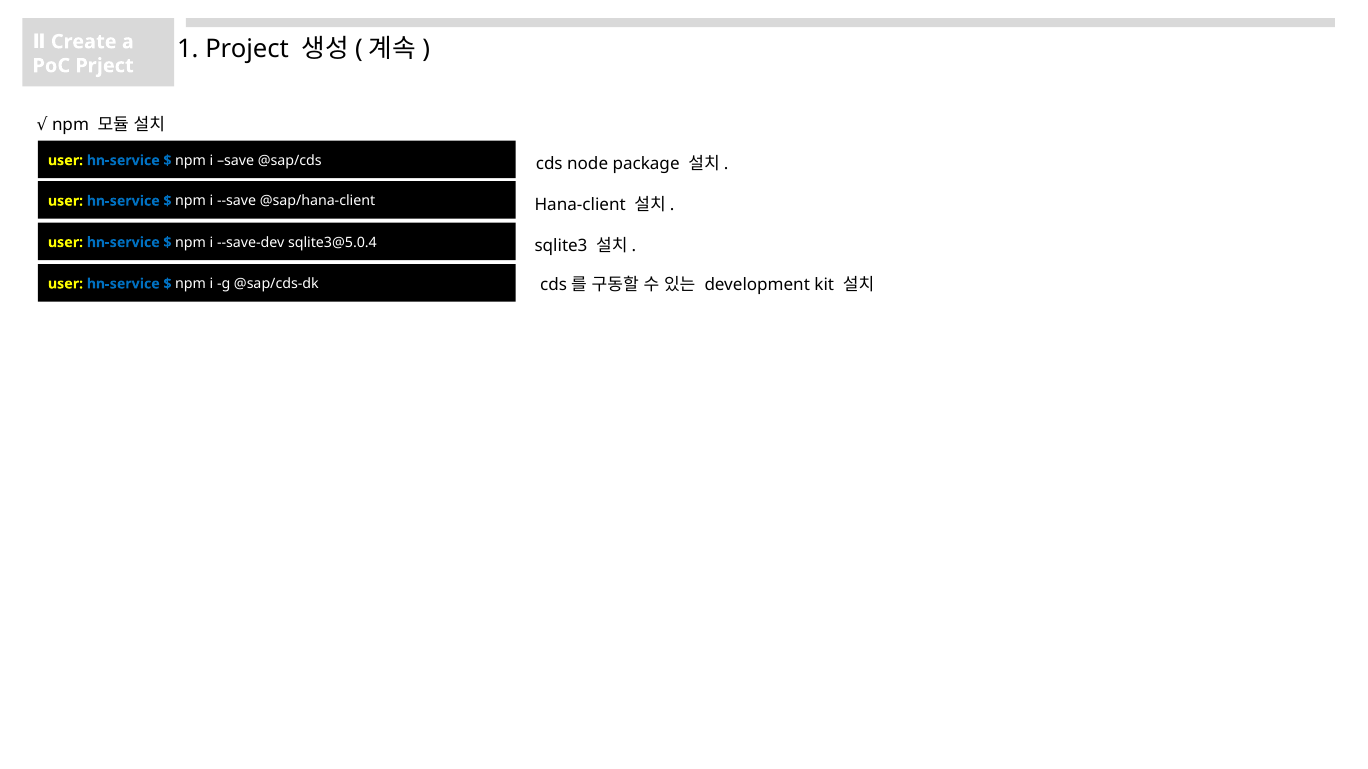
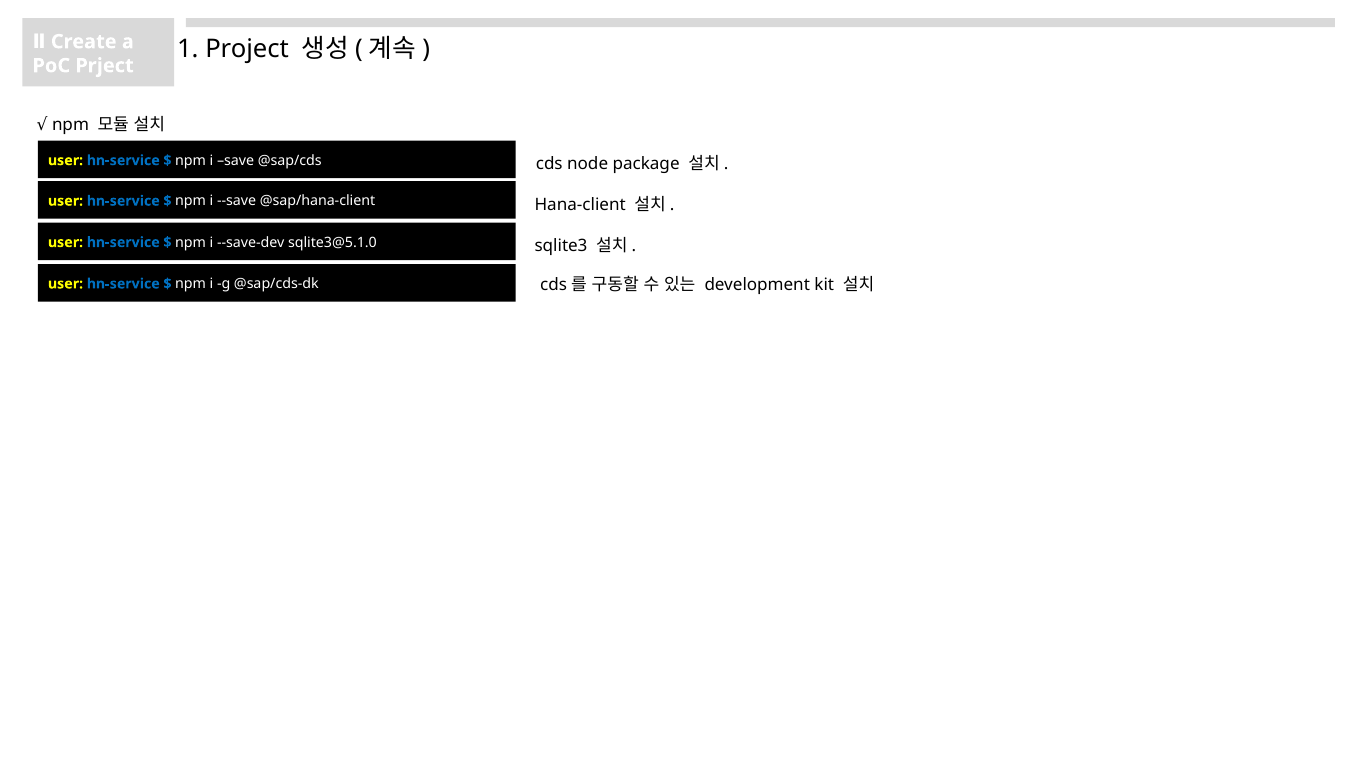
sqlite3@5.0.4: sqlite3@5.0.4 -> sqlite3@5.1.0
